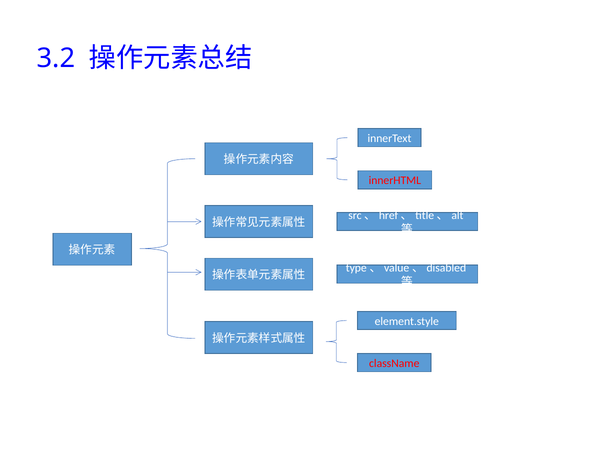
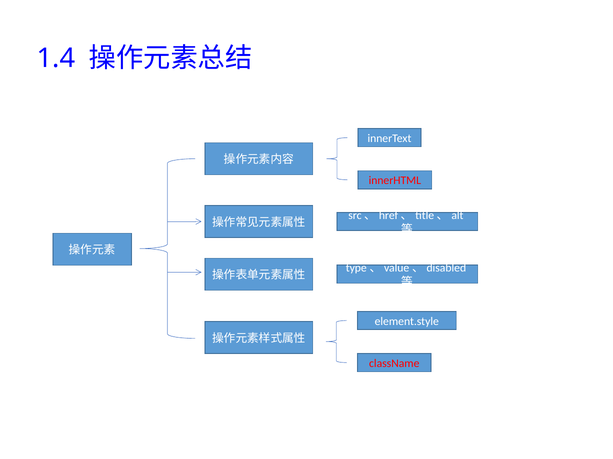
3.2: 3.2 -> 1.4
